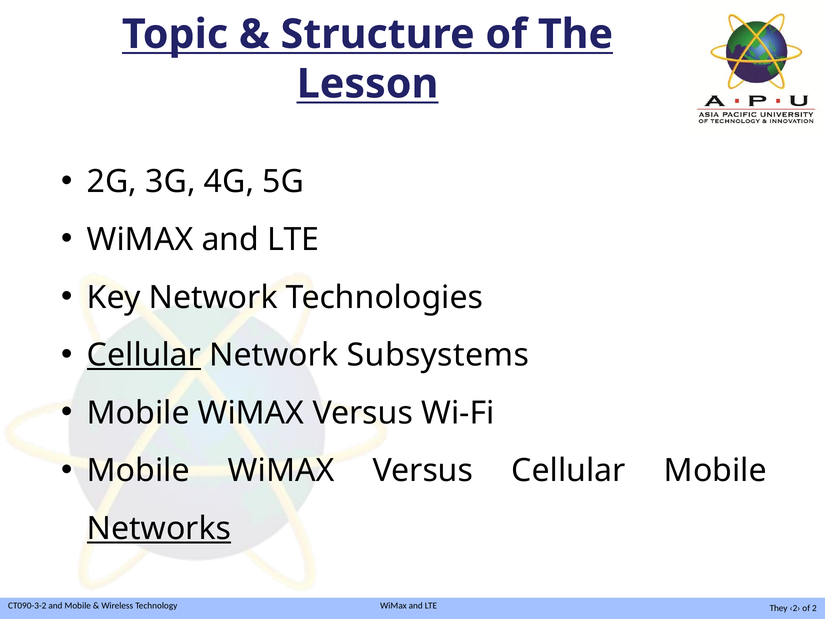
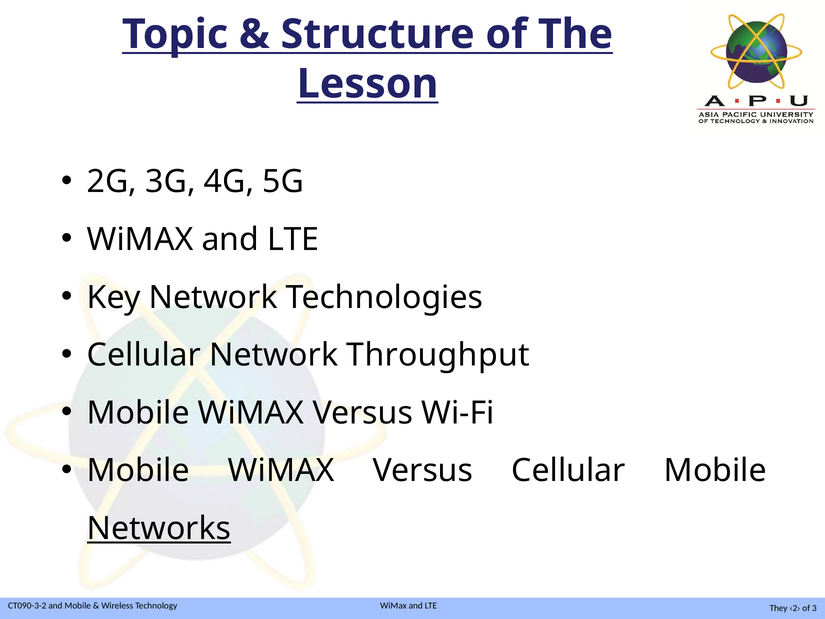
Cellular at (144, 355) underline: present -> none
Subsystems: Subsystems -> Throughput
2: 2 -> 3
